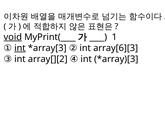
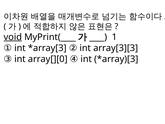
int at (20, 48) underline: present -> none
array[6][3: array[6][3 -> array[3][3
array[][2: array[][2 -> array[][0
